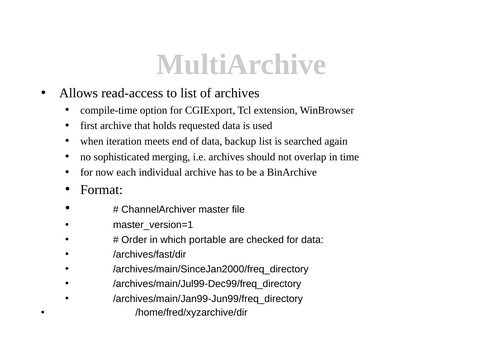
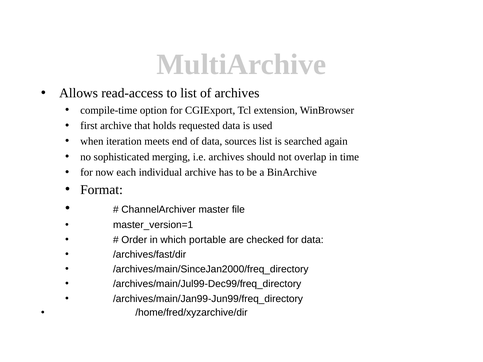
backup: backup -> sources
